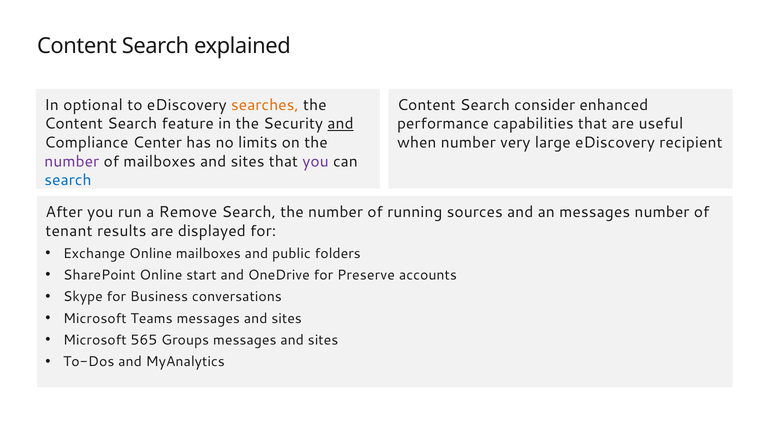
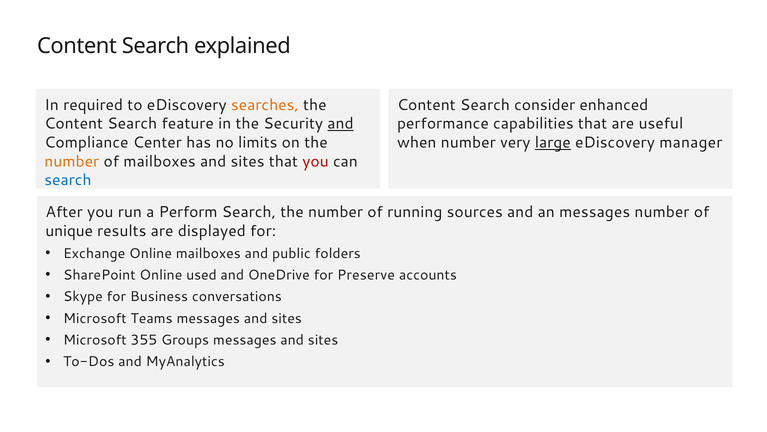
optional: optional -> required
large underline: none -> present
recipient: recipient -> manager
number at (72, 161) colour: purple -> orange
you at (315, 161) colour: purple -> red
Remove: Remove -> Perform
tenant: tenant -> unique
start: start -> used
565: 565 -> 355
